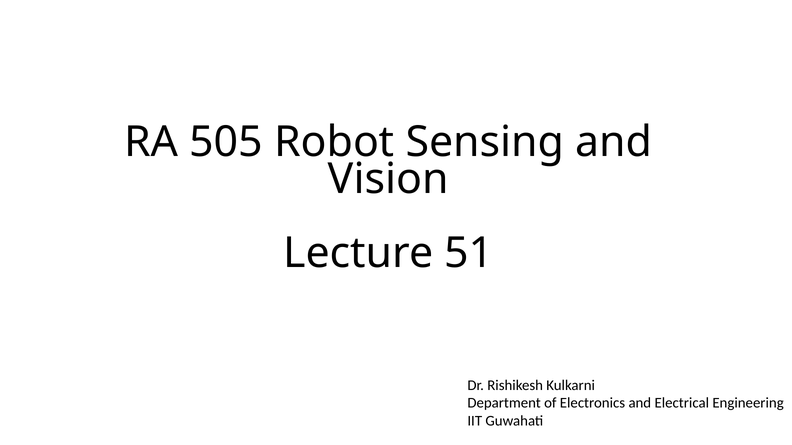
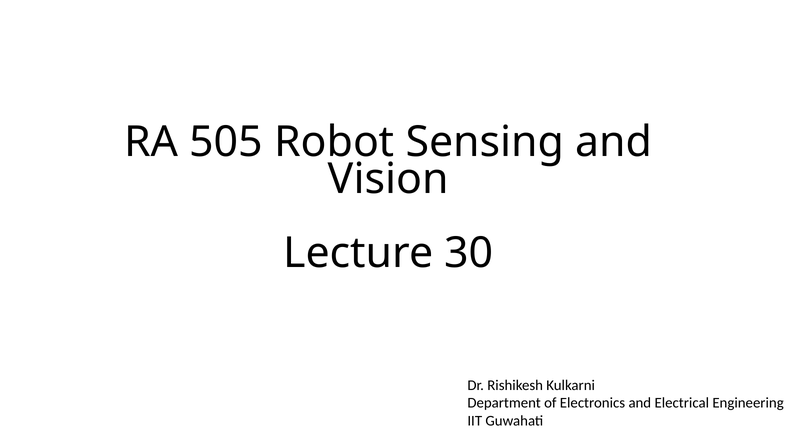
51: 51 -> 30
